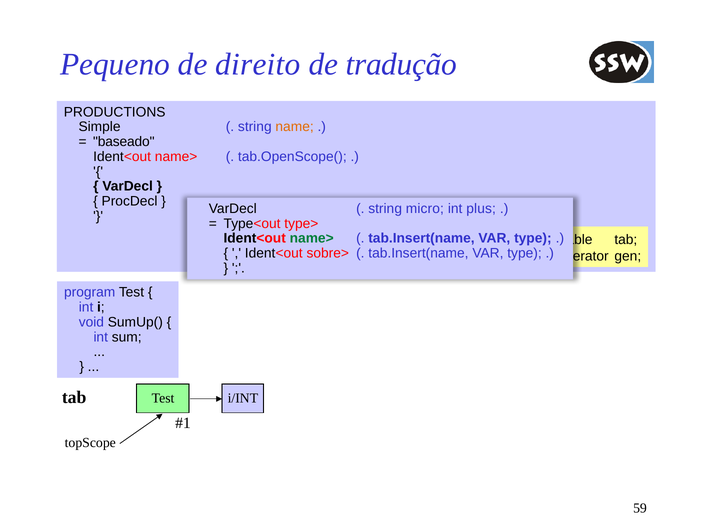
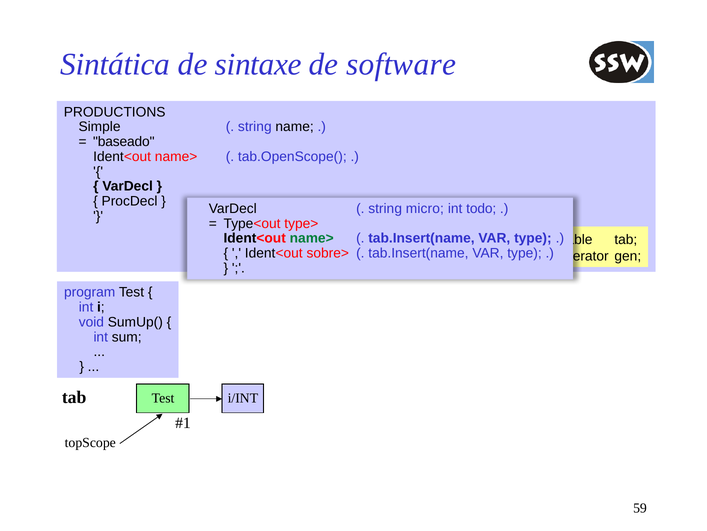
Pequeno: Pequeno -> Sintática
direito: direito -> sintaxe
tradução: tradução -> software
name colour: orange -> black
plus: plus -> todo
